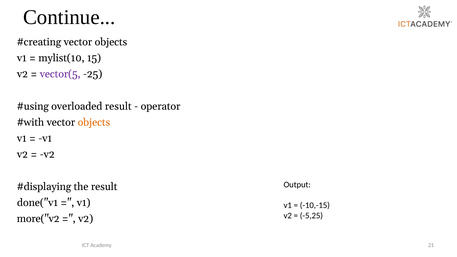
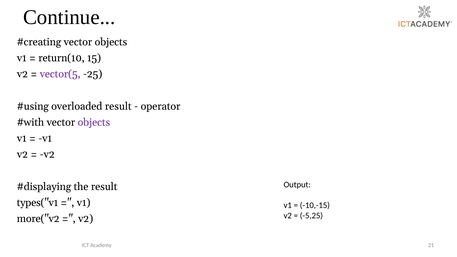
mylist(10: mylist(10 -> return(10
objects at (94, 122) colour: orange -> purple
done("v1: done("v1 -> types("v1
